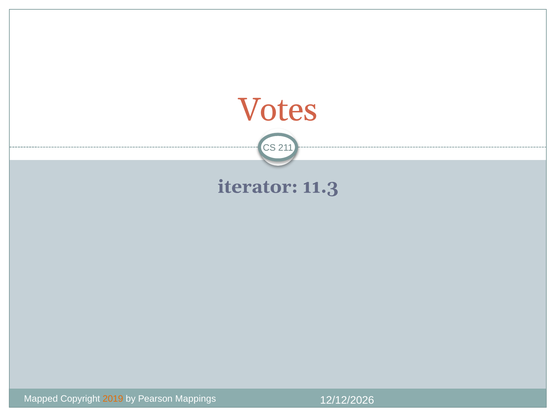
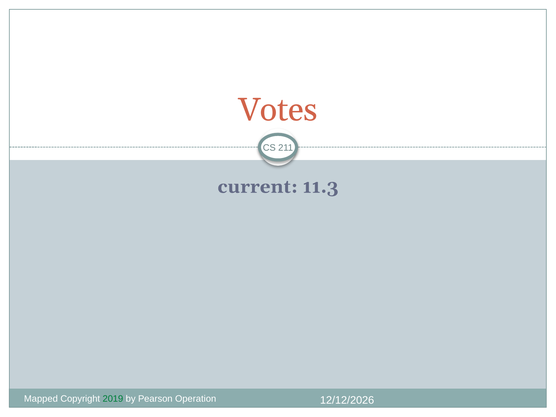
iterator: iterator -> current
2019 colour: orange -> green
Mappings: Mappings -> Operation
